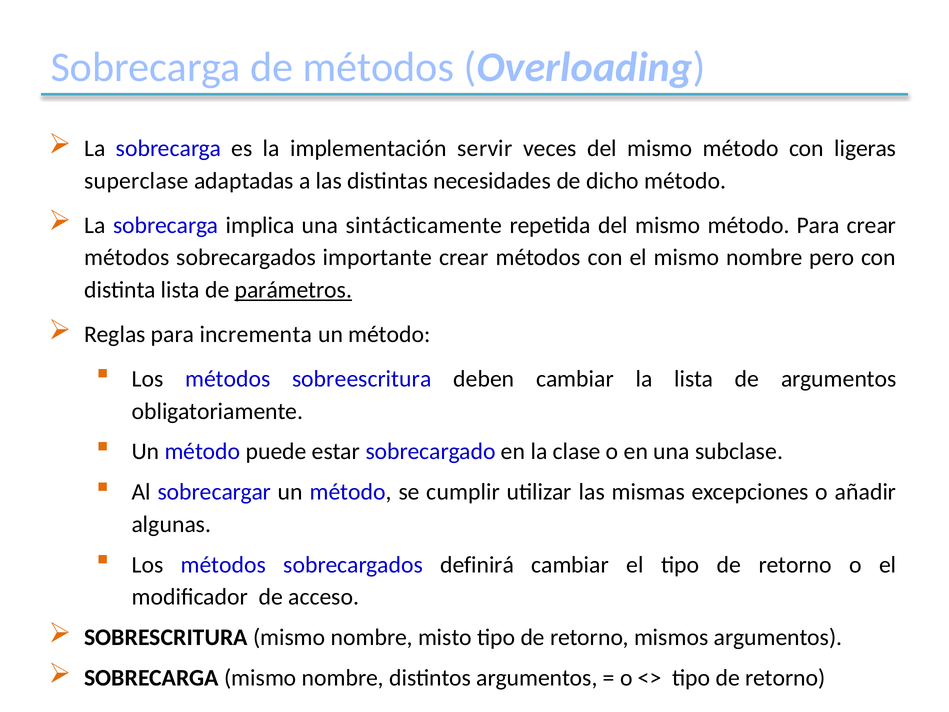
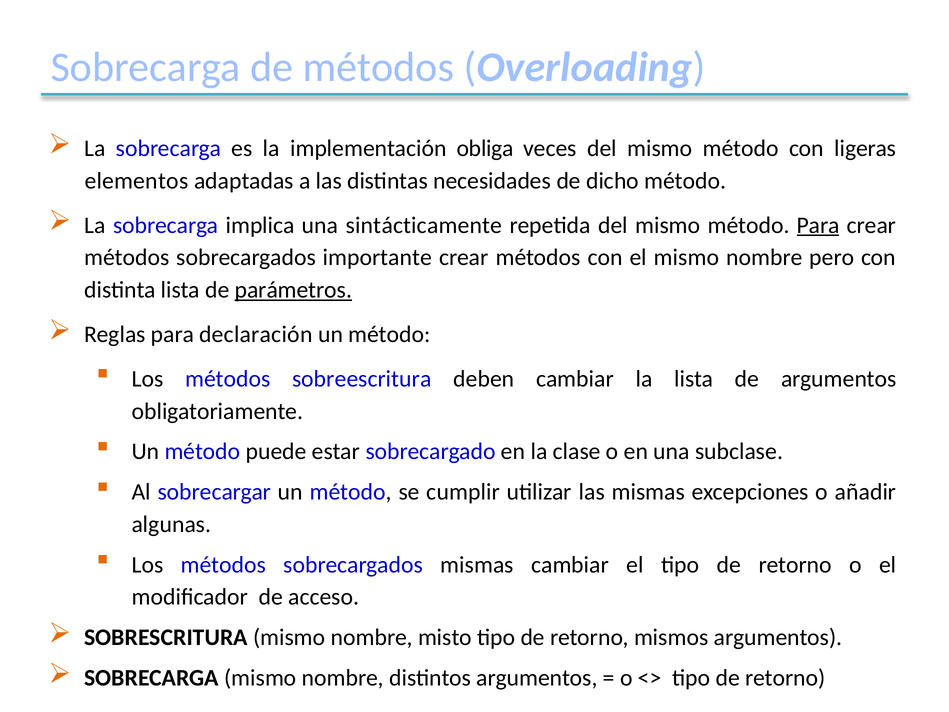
servir: servir -> obliga
superclase: superclase -> elementos
Para at (818, 225) underline: none -> present
incrementa: incrementa -> declaración
sobrecargados definirá: definirá -> mismas
